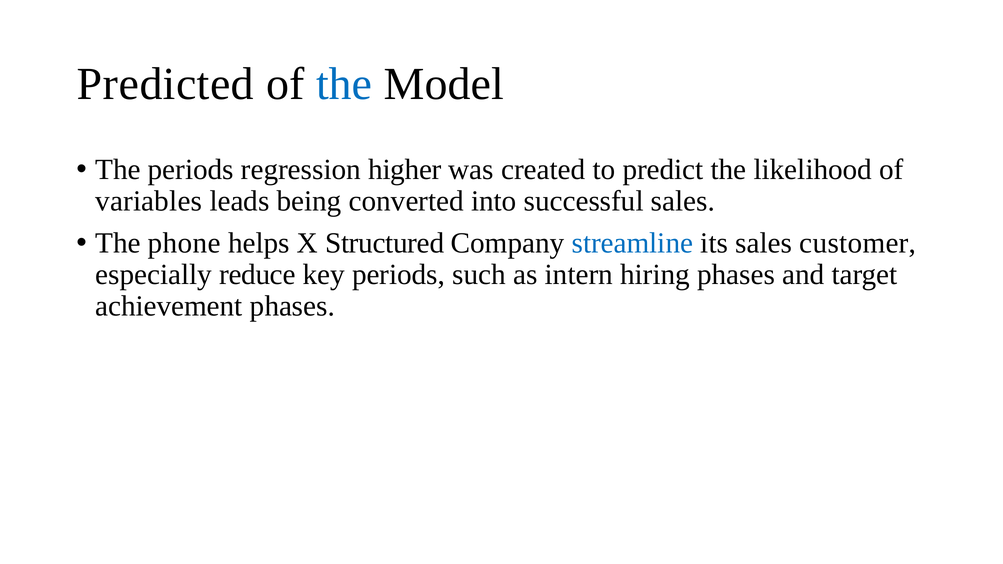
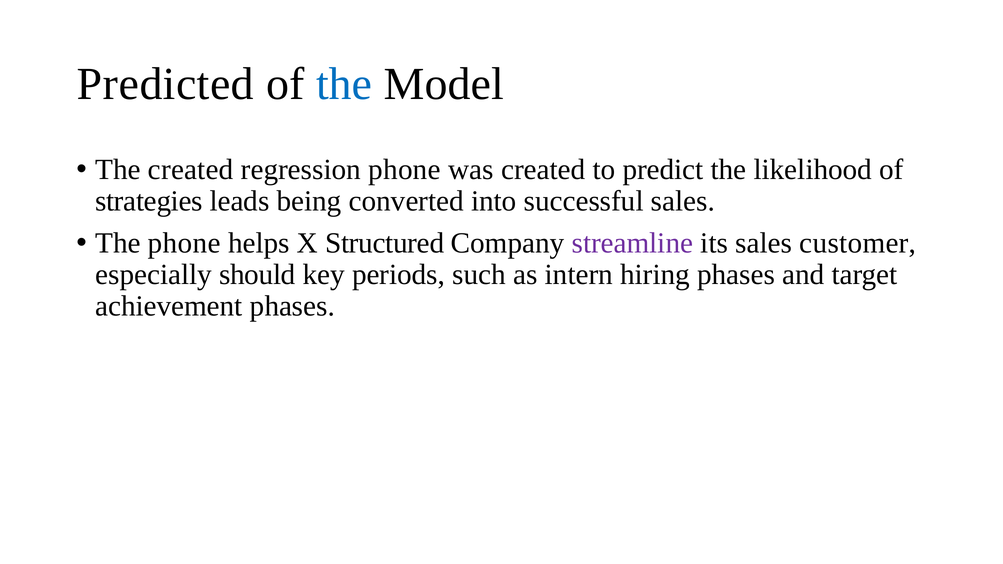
The periods: periods -> created
regression higher: higher -> phone
variables: variables -> strategies
streamline colour: blue -> purple
reduce: reduce -> should
